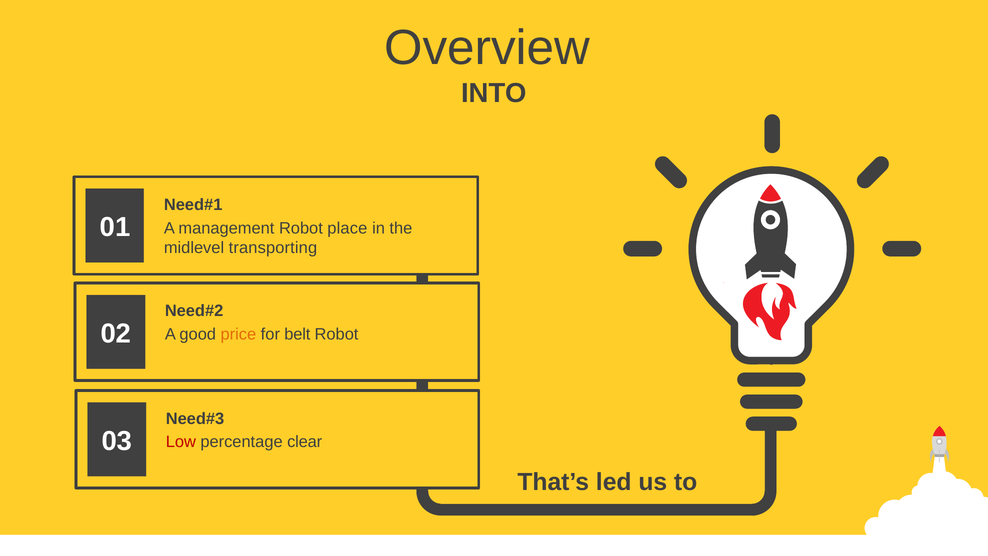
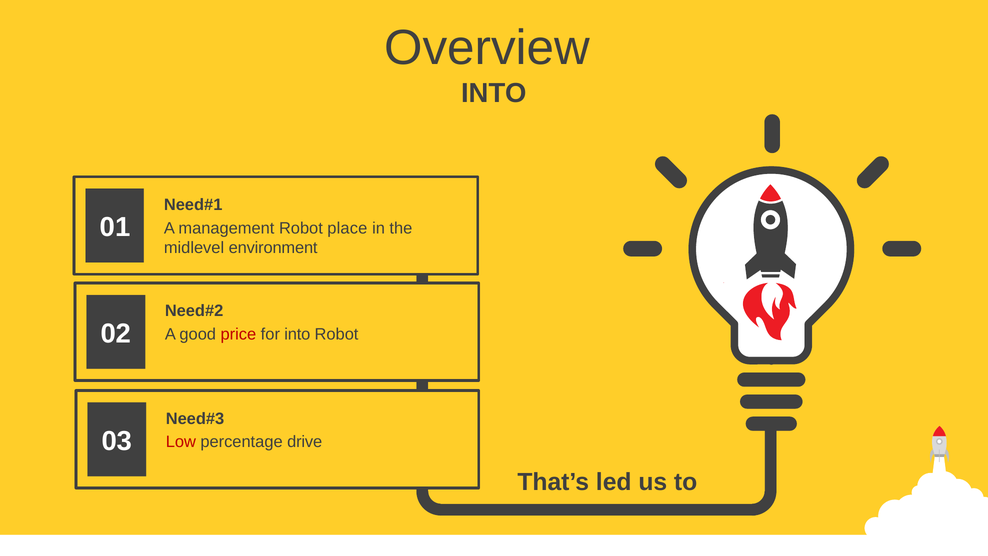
transporting: transporting -> environment
price colour: orange -> red
for belt: belt -> into
clear: clear -> drive
